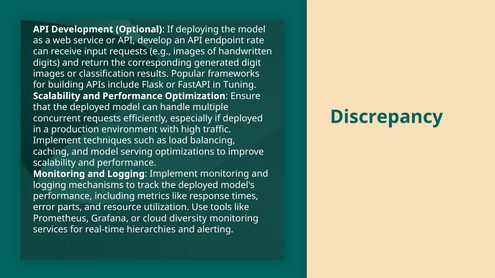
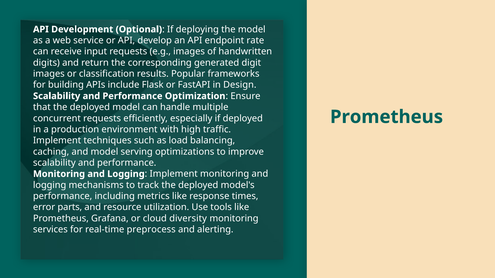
Tuning: Tuning -> Design
Discrepancy at (386, 117): Discrepancy -> Prometheus
hierarchies: hierarchies -> preprocess
